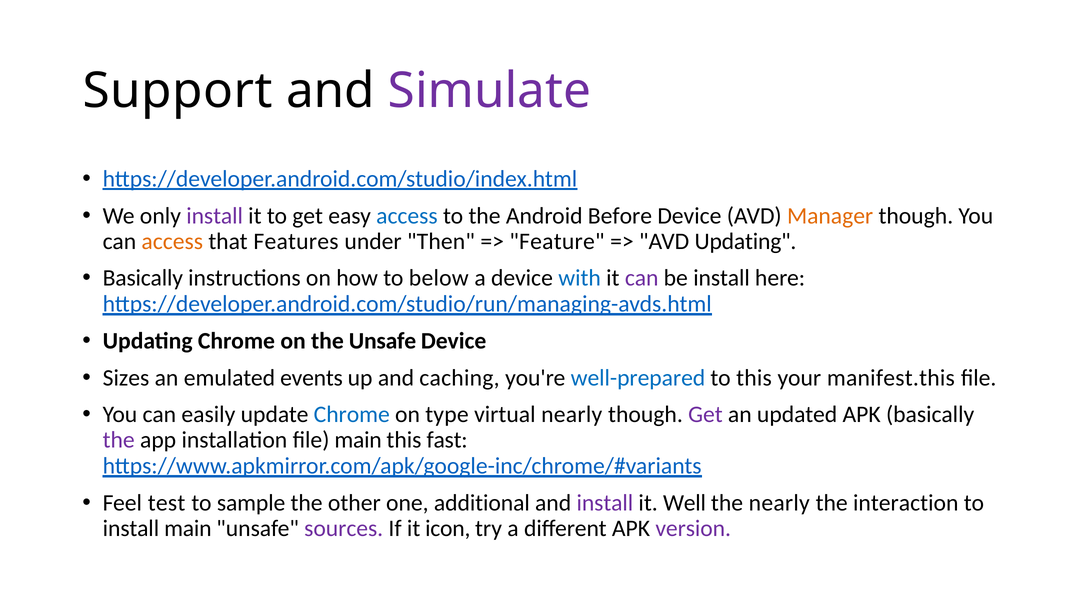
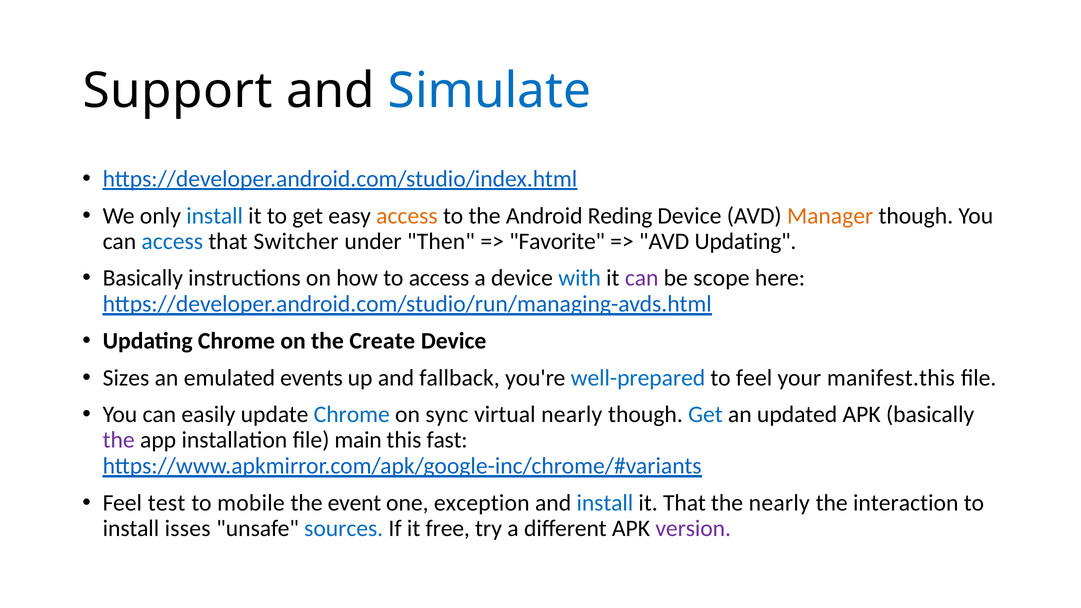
Simulate colour: purple -> blue
install at (215, 216) colour: purple -> blue
access at (407, 216) colour: blue -> orange
Before: Before -> Reding
access at (172, 241) colour: orange -> blue
Features: Features -> Switcher
Feature: Feature -> Favorite
to below: below -> access
be install: install -> scope
the Unsafe: Unsafe -> Create
caching: caching -> fallback
to this: this -> feel
type: type -> sync
Get at (705, 415) colour: purple -> blue
sample: sample -> mobile
other: other -> event
additional: additional -> exception
install at (605, 503) colour: purple -> blue
it Well: Well -> That
install main: main -> isses
sources colour: purple -> blue
icon: icon -> free
